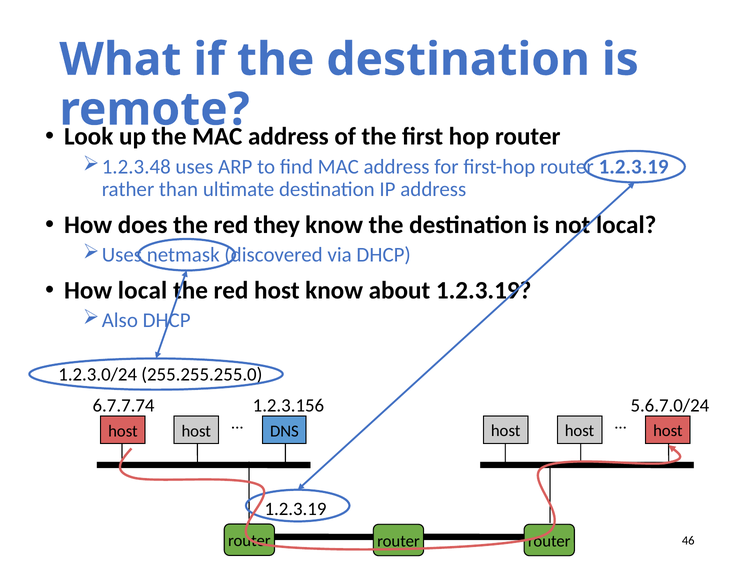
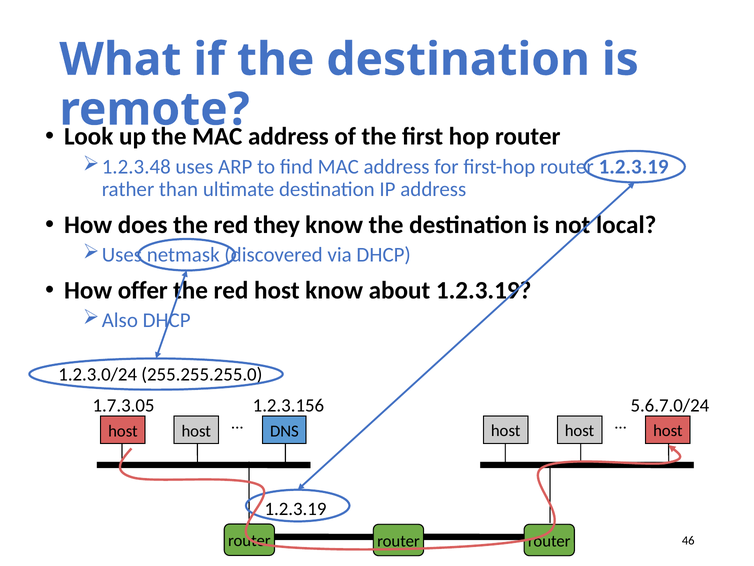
How local: local -> offer
6.7.7.74: 6.7.7.74 -> 1.7.3.05
